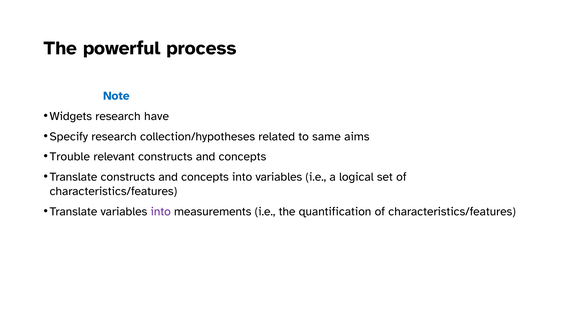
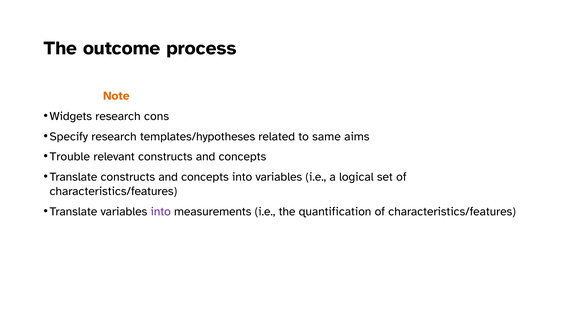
powerful: powerful -> outcome
Note colour: blue -> orange
have: have -> cons
collection/hypotheses: collection/hypotheses -> templates/hypotheses
